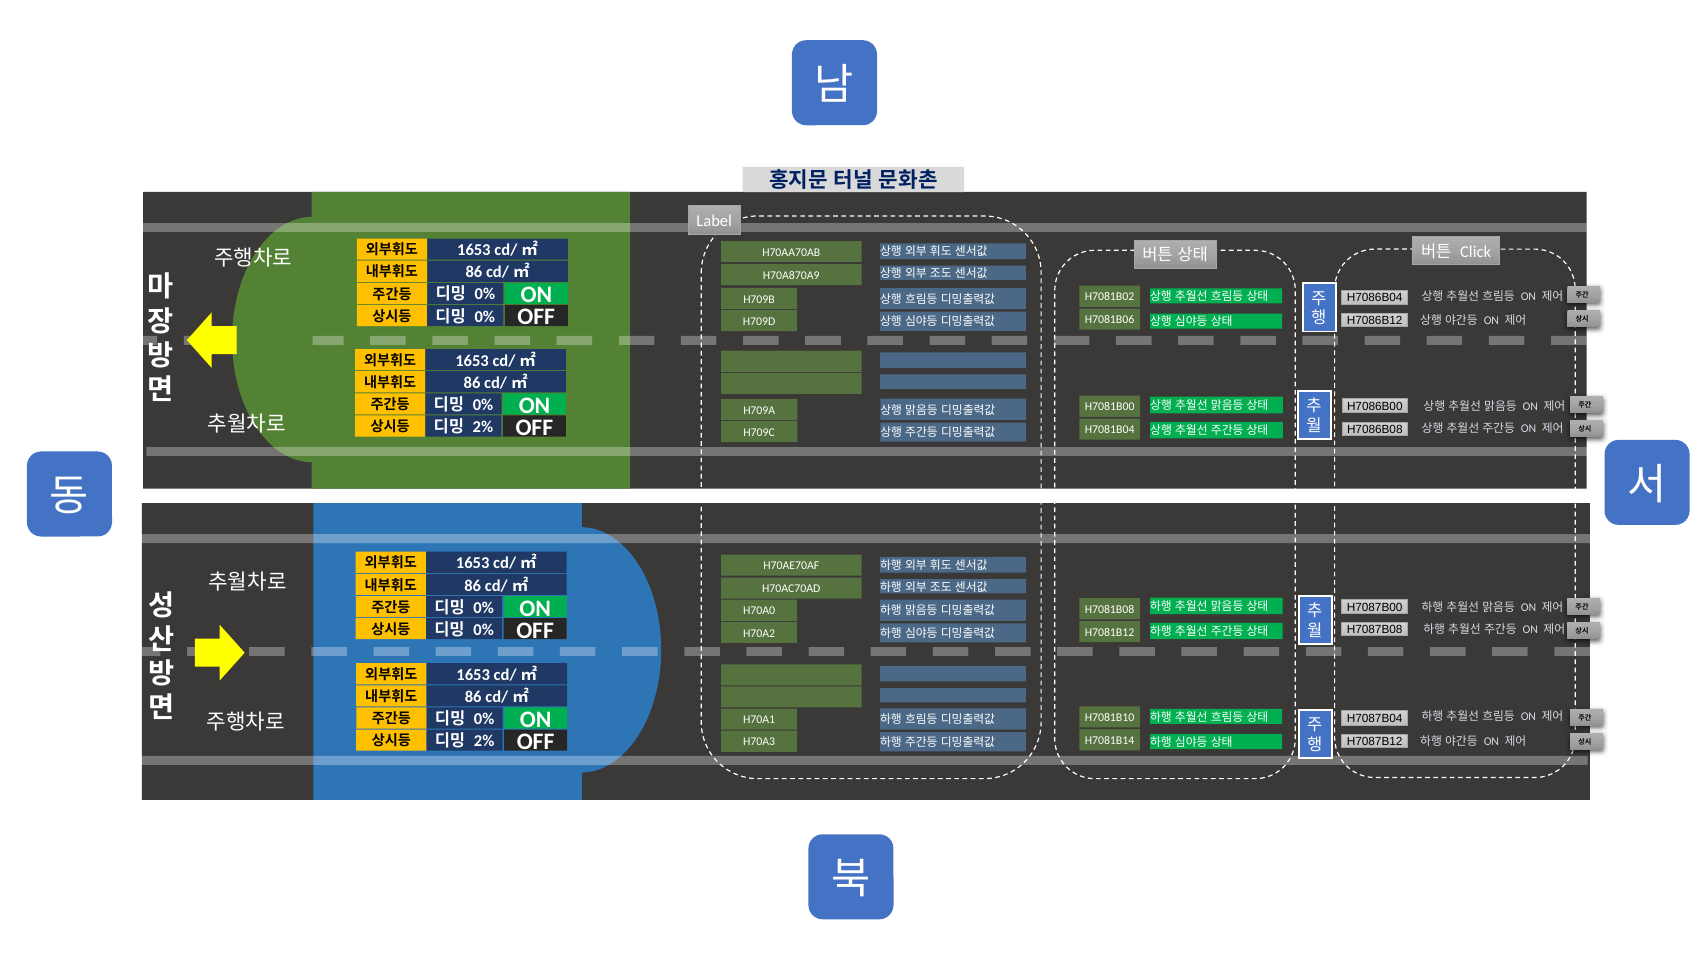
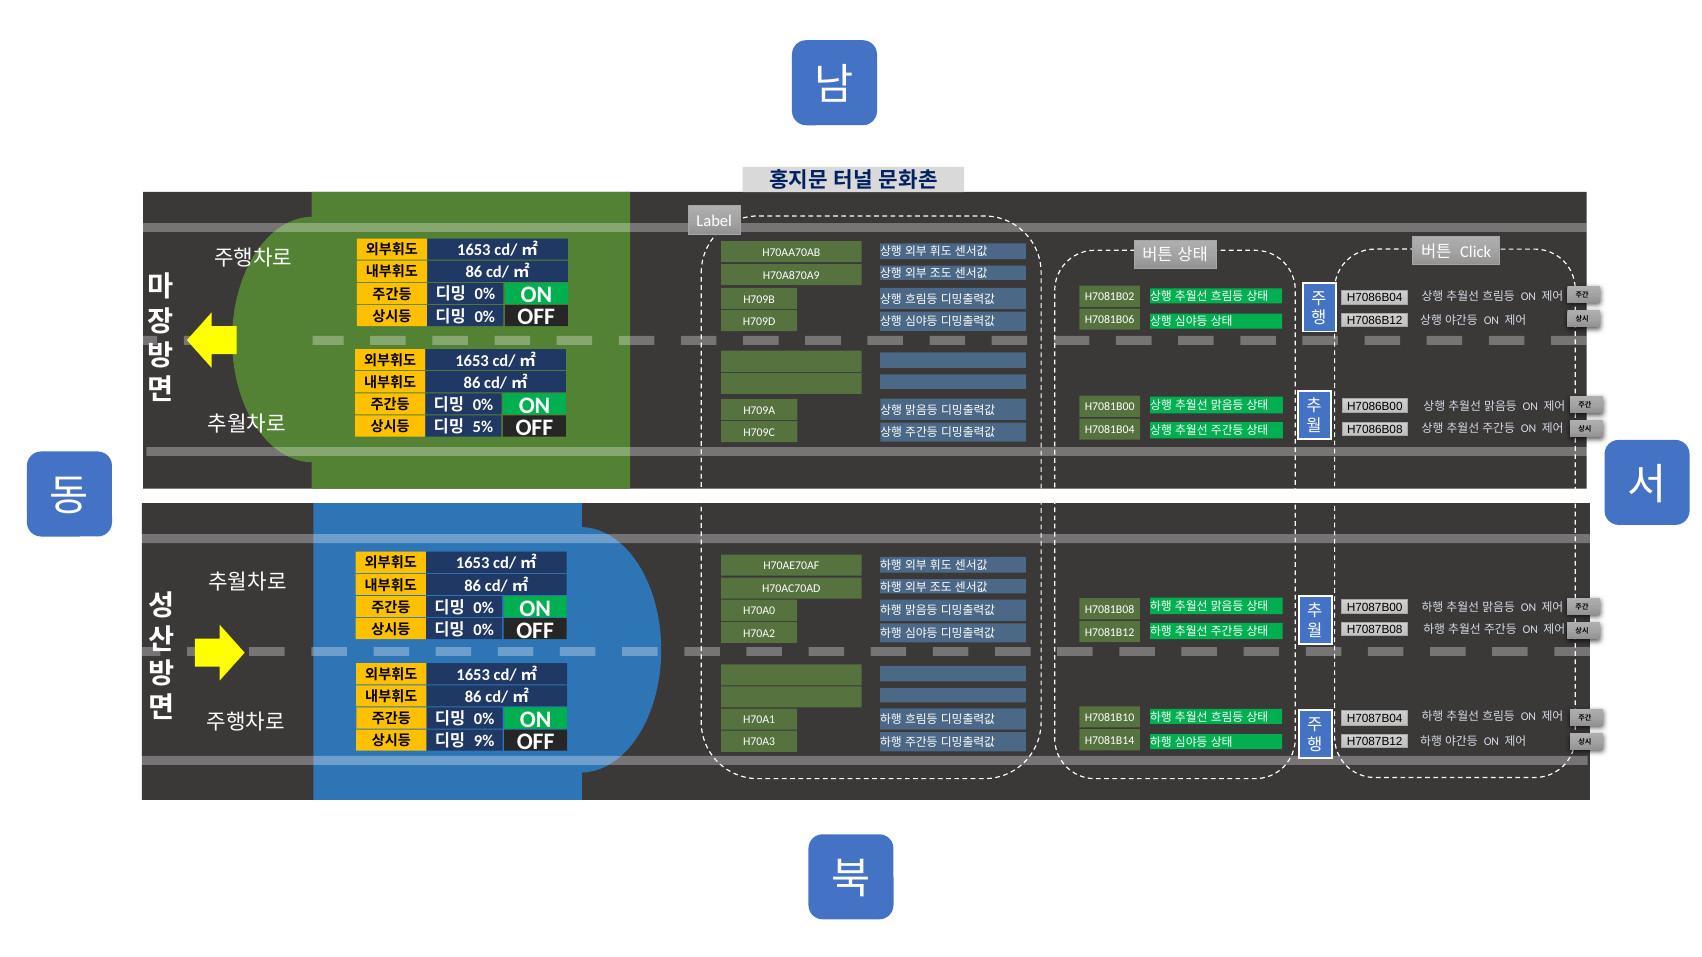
2% at (483, 427): 2% -> 5%
2% at (484, 742): 2% -> 9%
